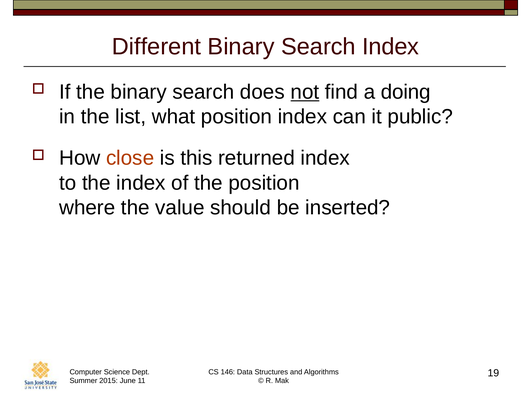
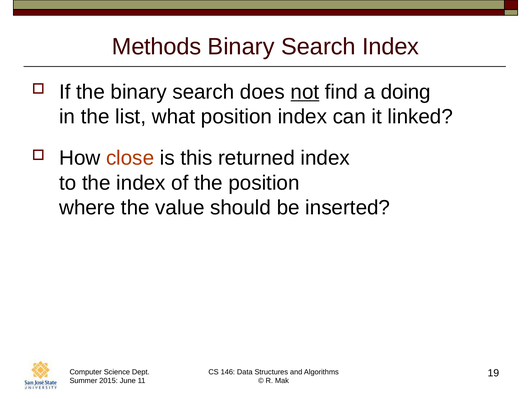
Different: Different -> Methods
public: public -> linked
